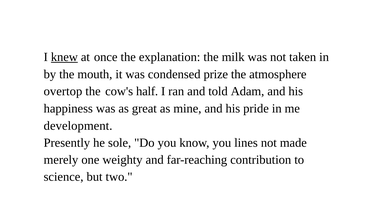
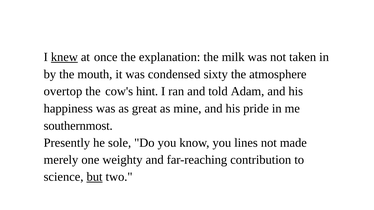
prize: prize -> sixty
half: half -> hint
development: development -> southernmost
but underline: none -> present
